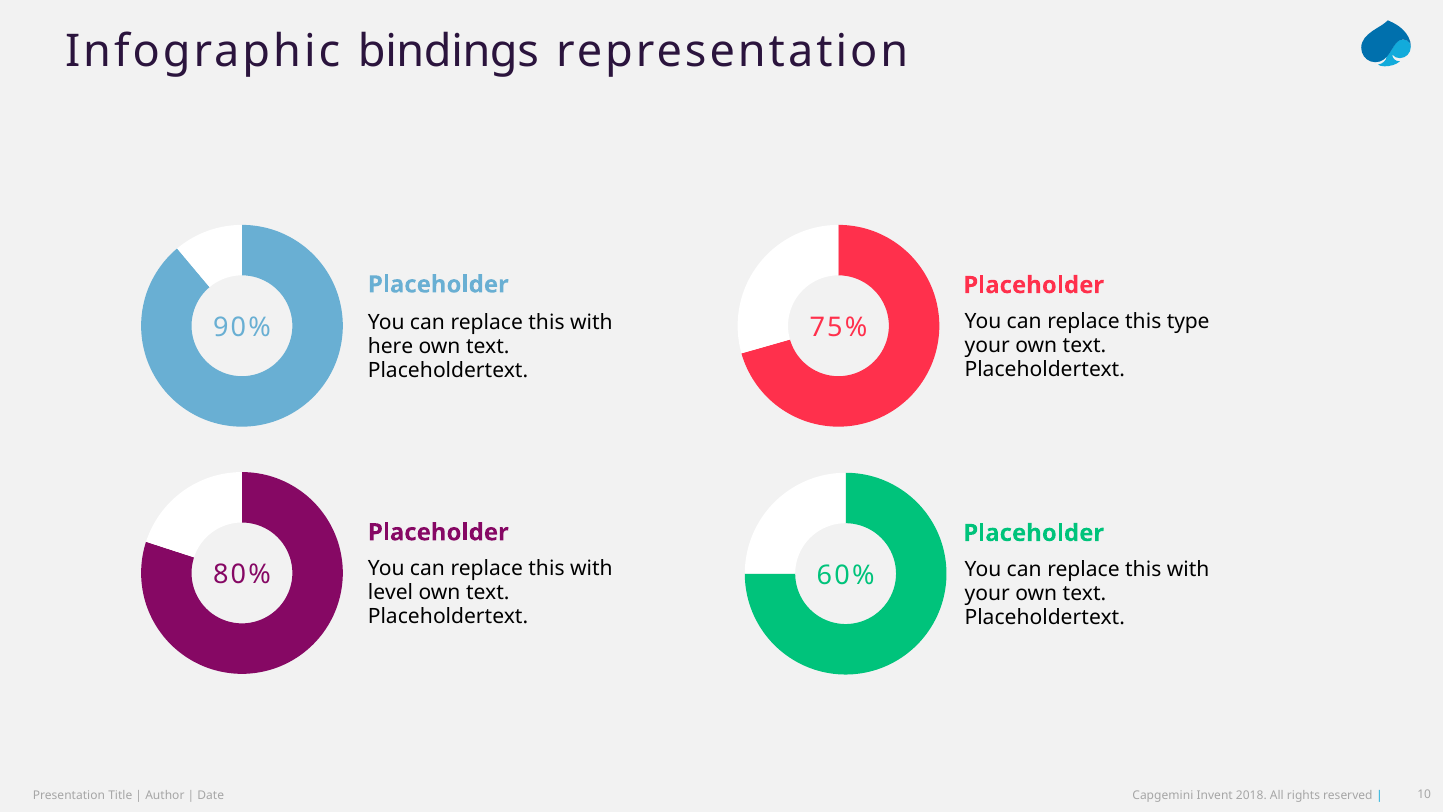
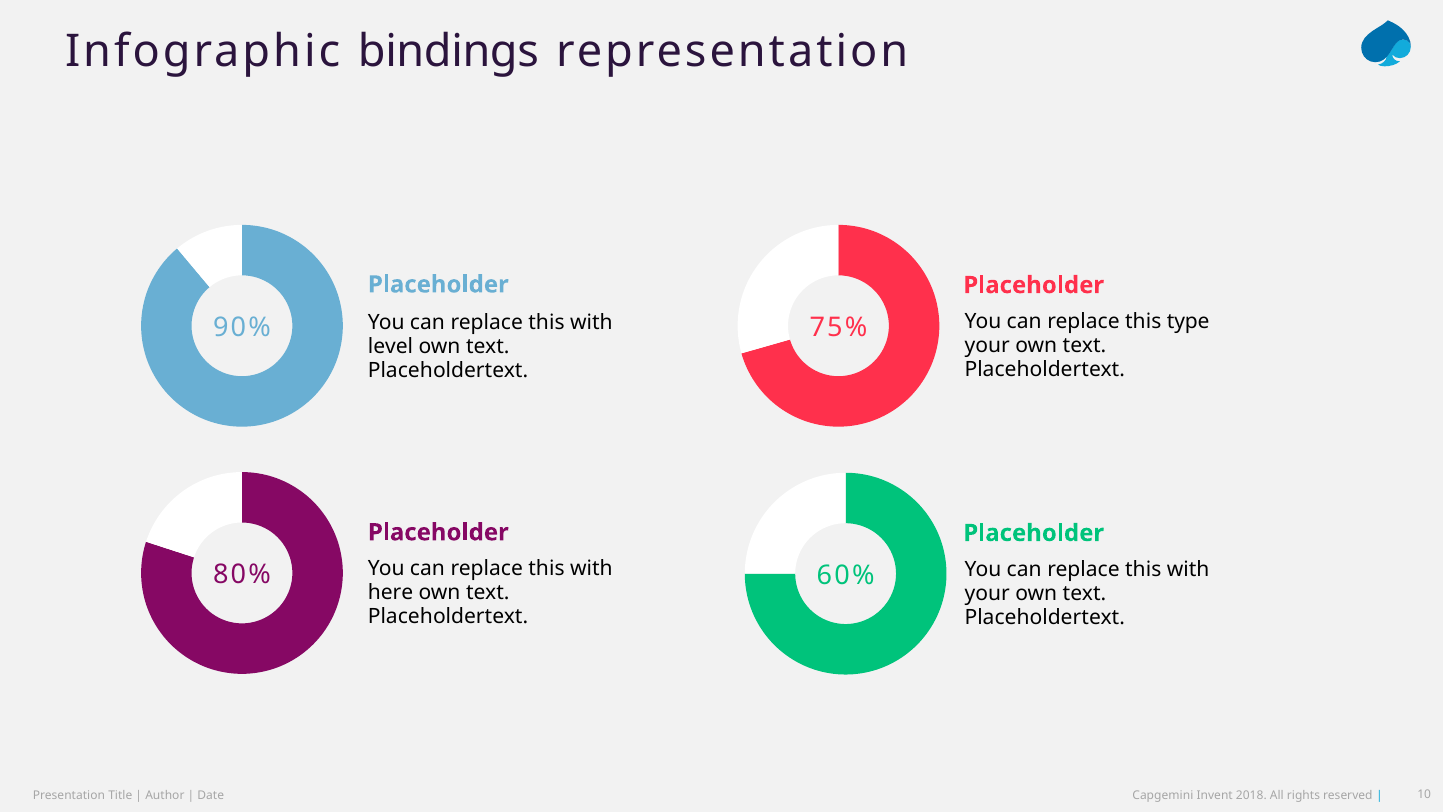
here: here -> level
level: level -> here
